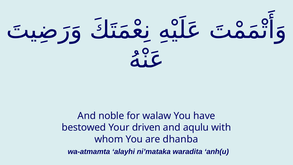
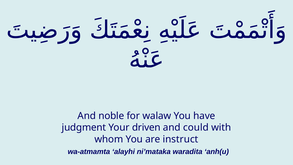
bestowed: bestowed -> judgment
aqulu: aqulu -> could
dhanba: dhanba -> instruct
